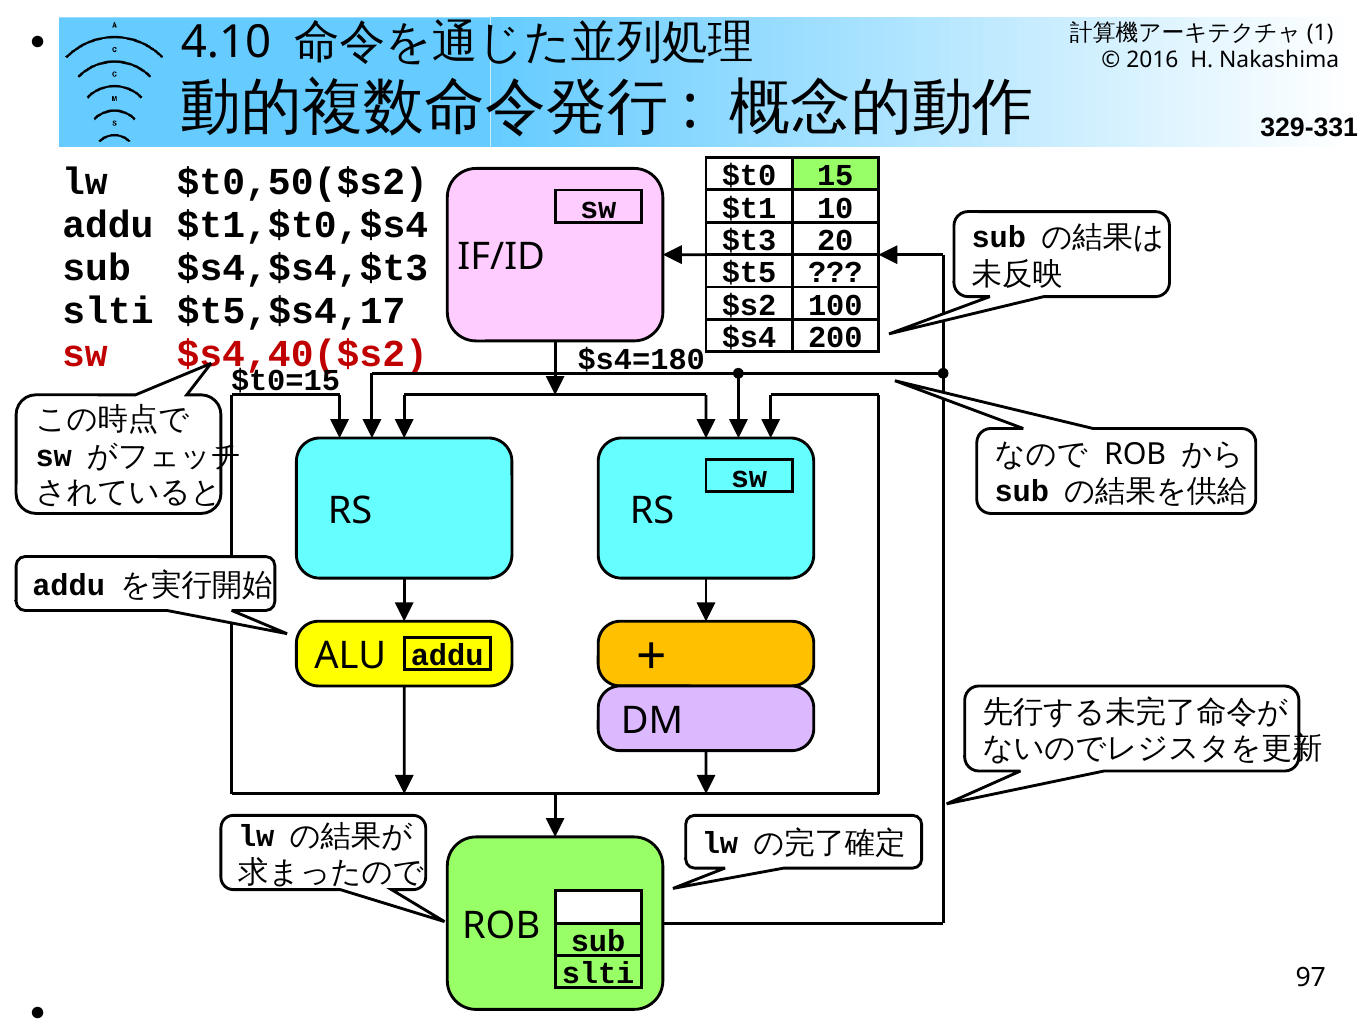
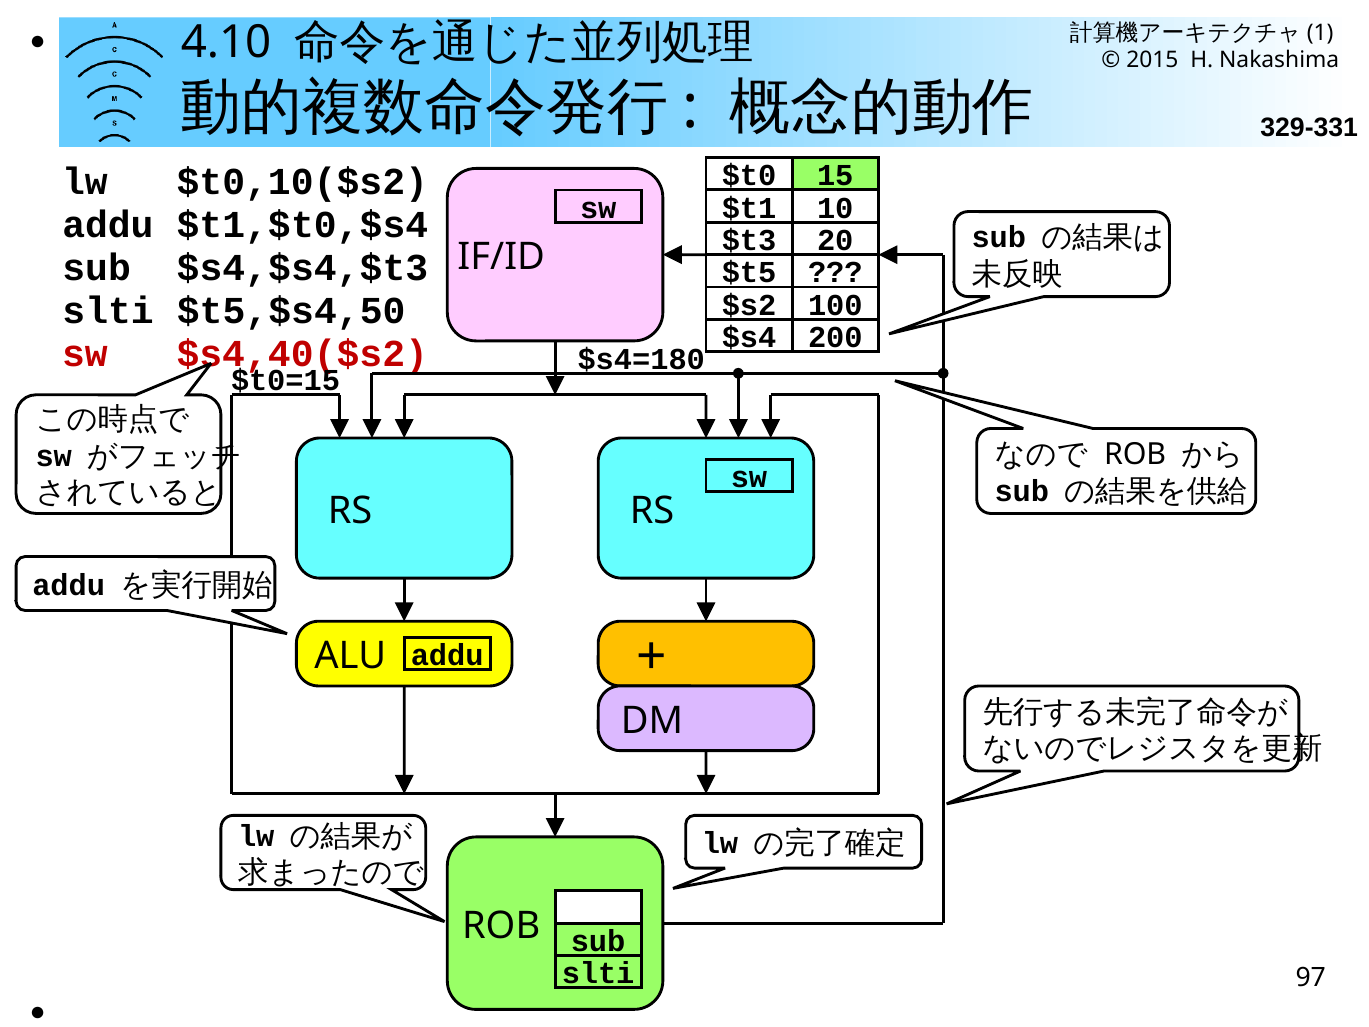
2016: 2016 -> 2015
$t0,50($s2: $t0,50($s2 -> $t0,10($s2
$t5,$s4,17: $t5,$s4,17 -> $t5,$s4,50
